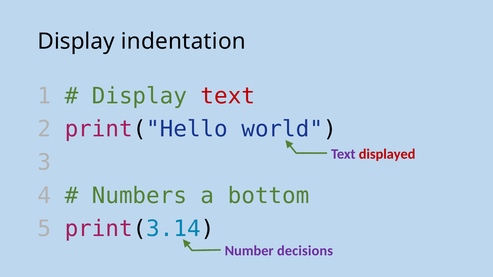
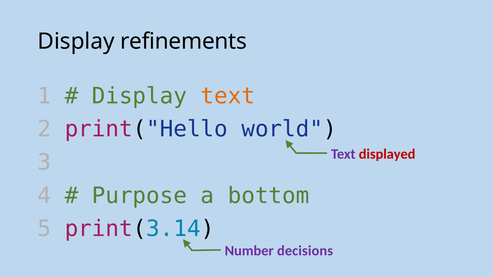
indentation: indentation -> refinements
text at (228, 96) colour: red -> orange
Numbers: Numbers -> Purpose
